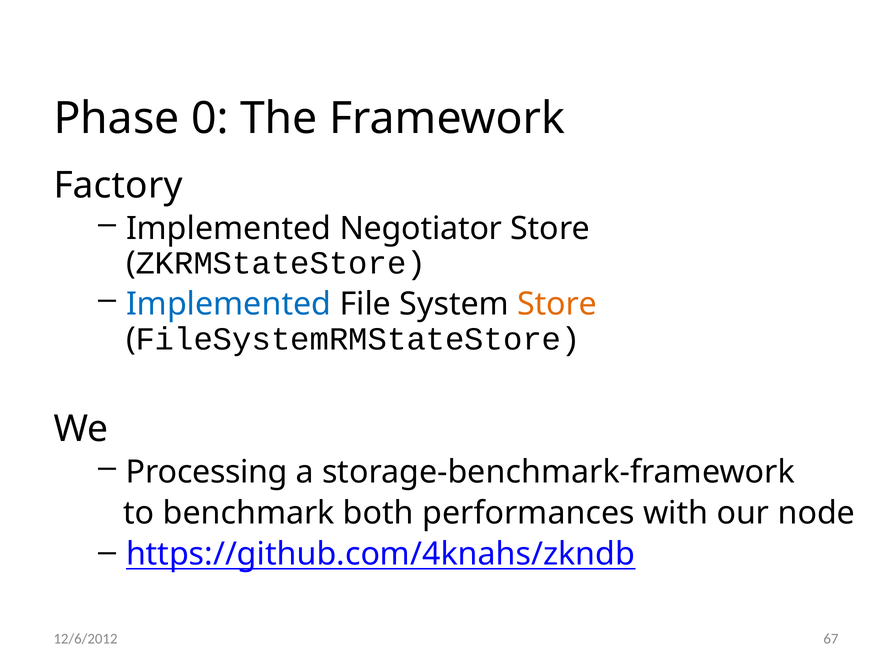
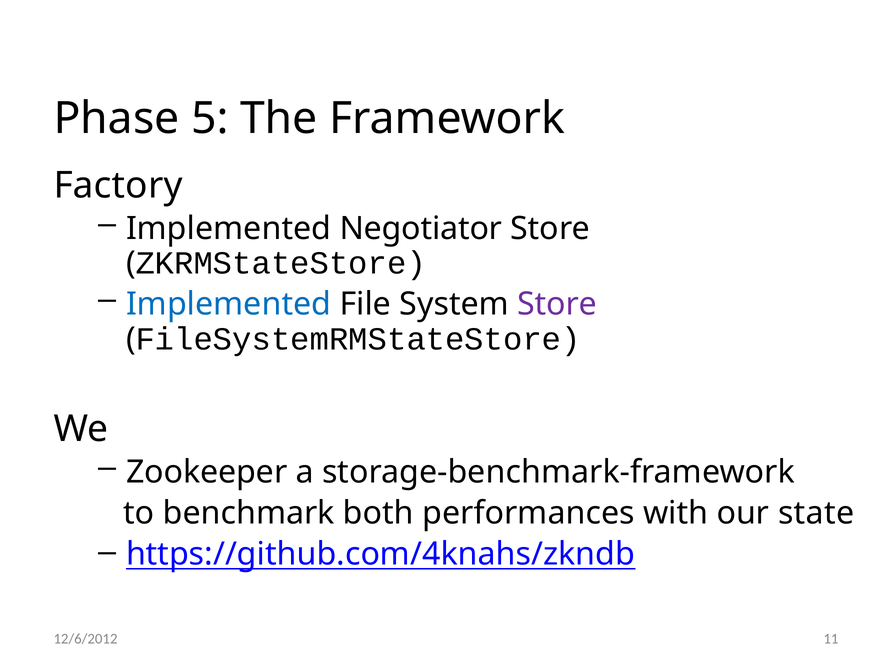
0: 0 -> 5
Store at (557, 304) colour: orange -> purple
Processing: Processing -> Zookeeper
node: node -> state
67: 67 -> 11
